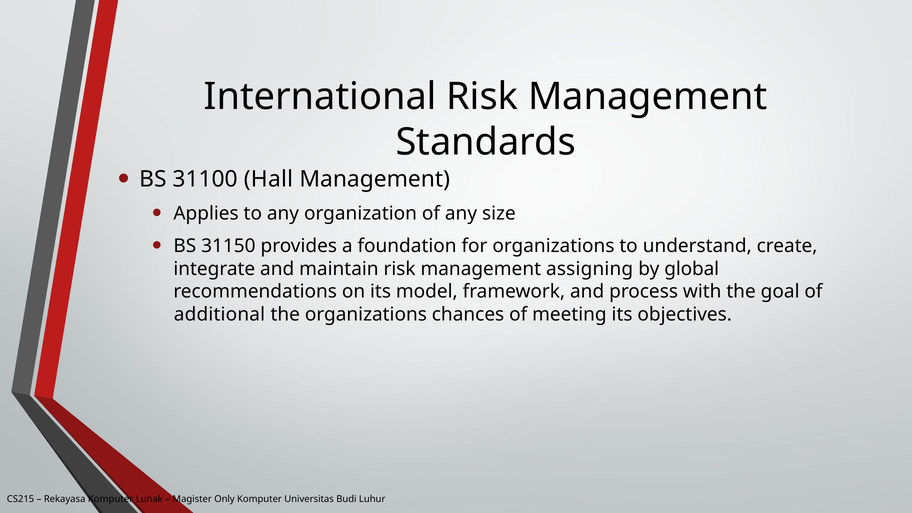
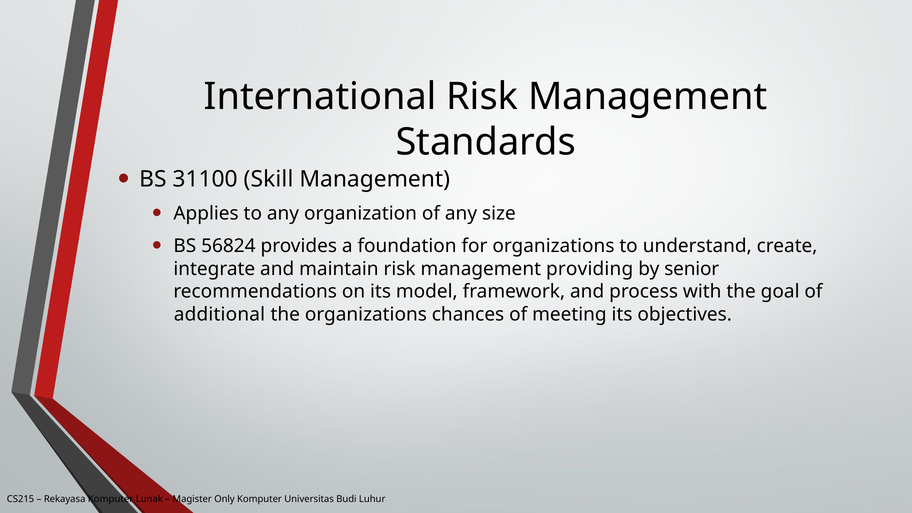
Hall: Hall -> Skill
31150: 31150 -> 56824
assigning: assigning -> providing
global: global -> senior
